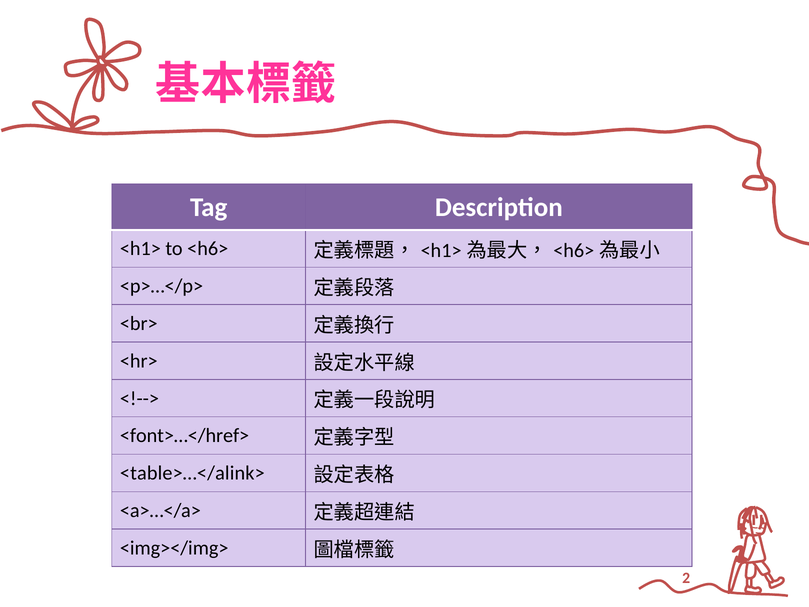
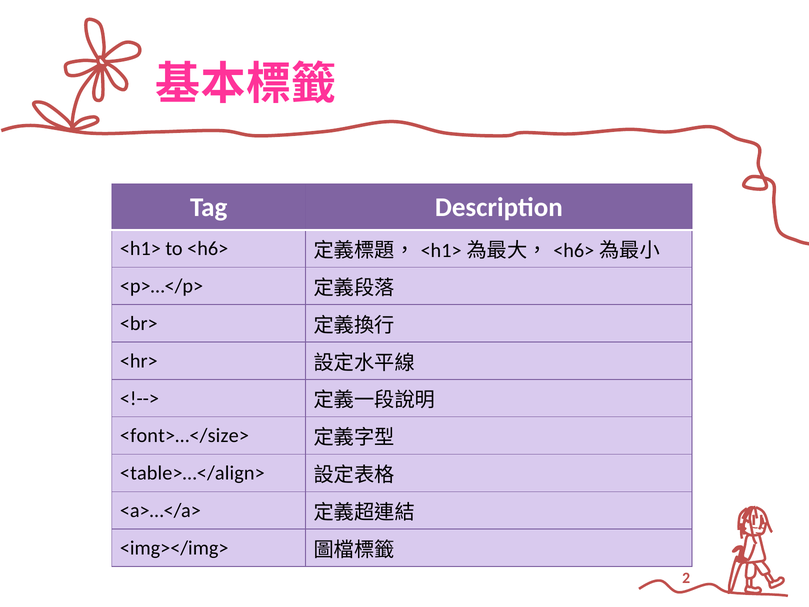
<font>…</href>: <font>…</href> -> <font>…</size>
<table>…</alink>: <table>…</alink> -> <table>…</align>
